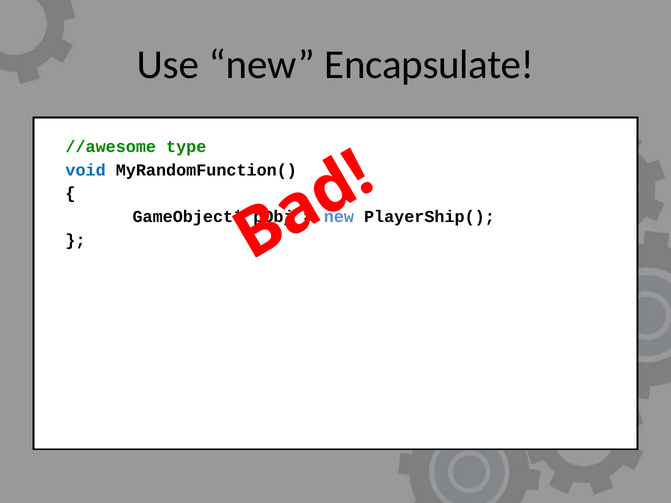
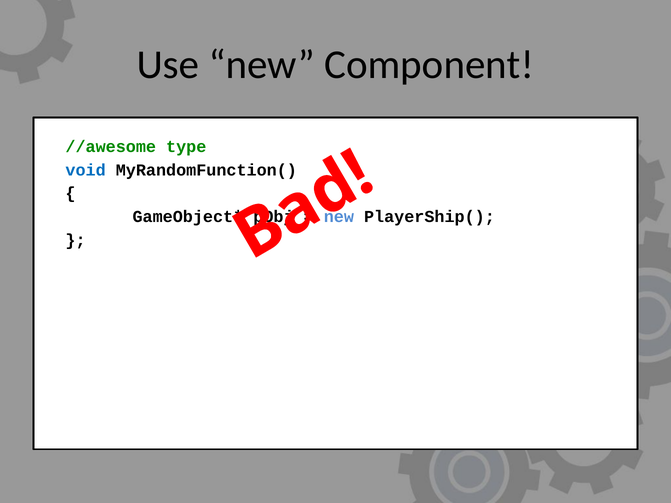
Encapsulate: Encapsulate -> Component
